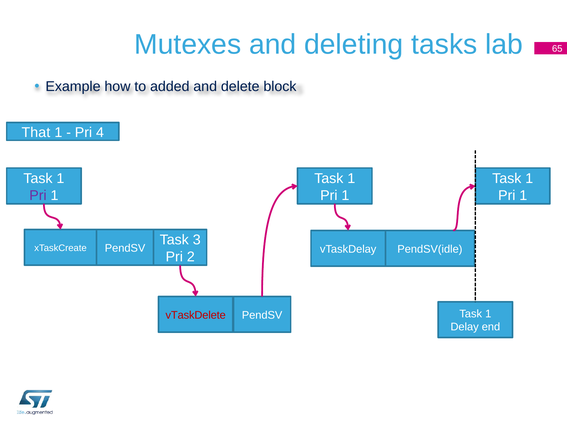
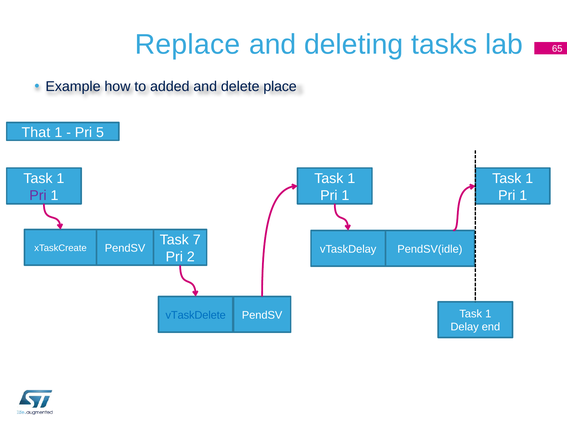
Mutexes: Mutexes -> Replace
block: block -> place
4: 4 -> 5
3: 3 -> 7
vTaskDelete colour: red -> blue
